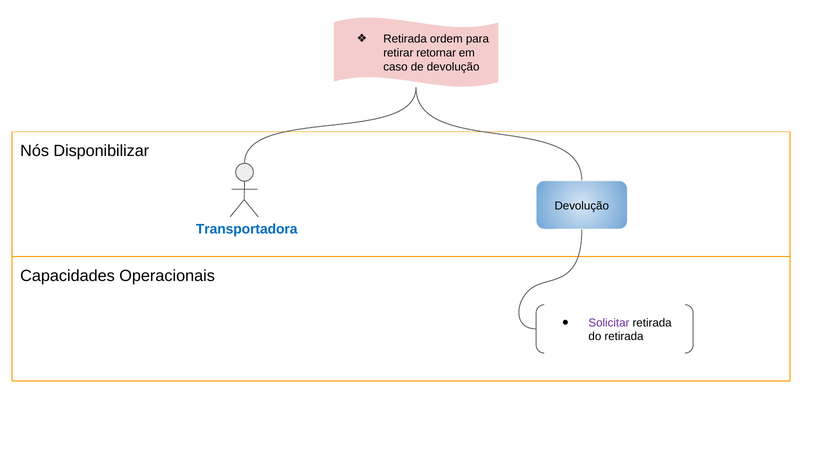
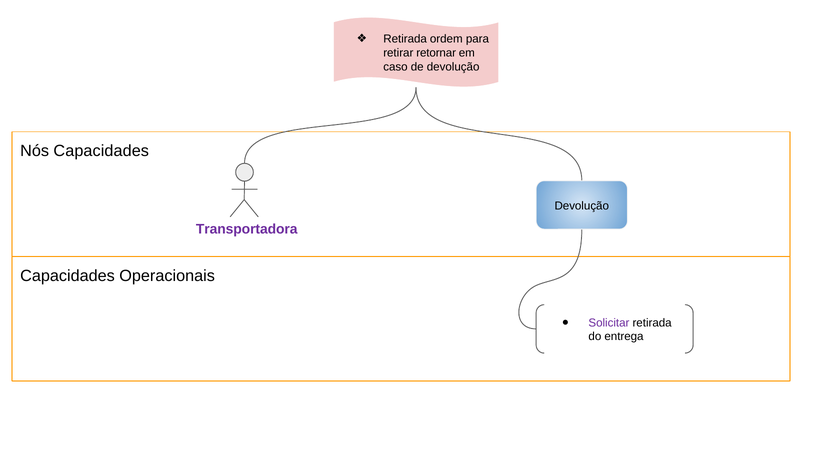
Nós Disponibilizar: Disponibilizar -> Capacidades
Transportadora colour: blue -> purple
do retirada: retirada -> entrega
